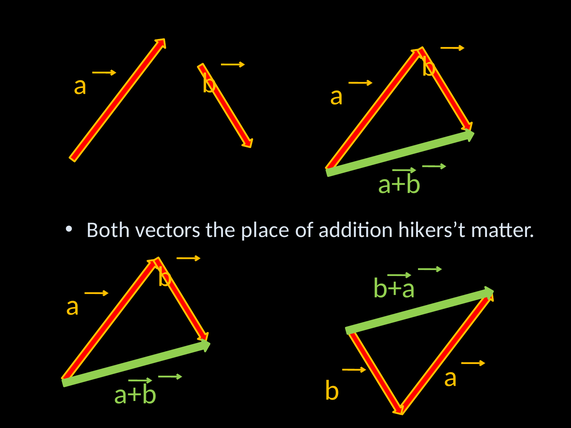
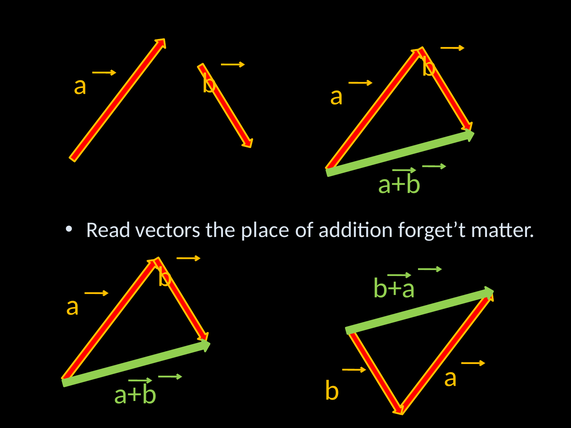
Both: Both -> Read
hikers’t: hikers’t -> forget’t
